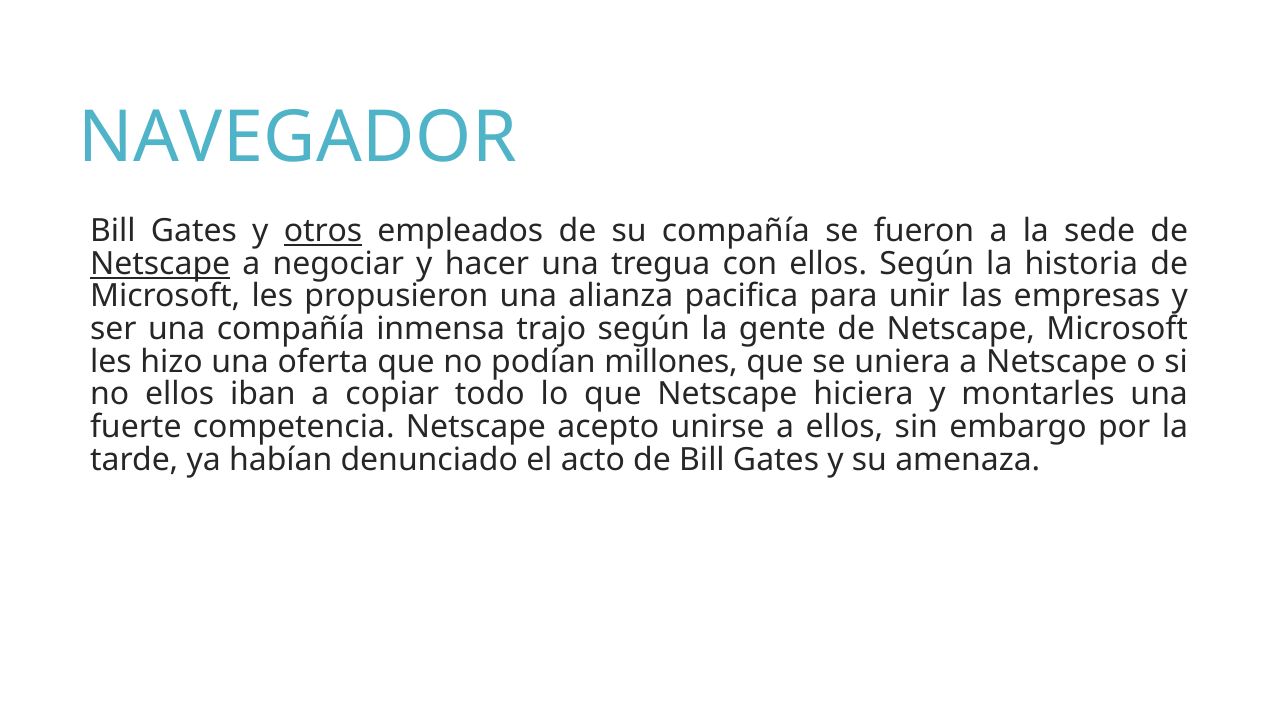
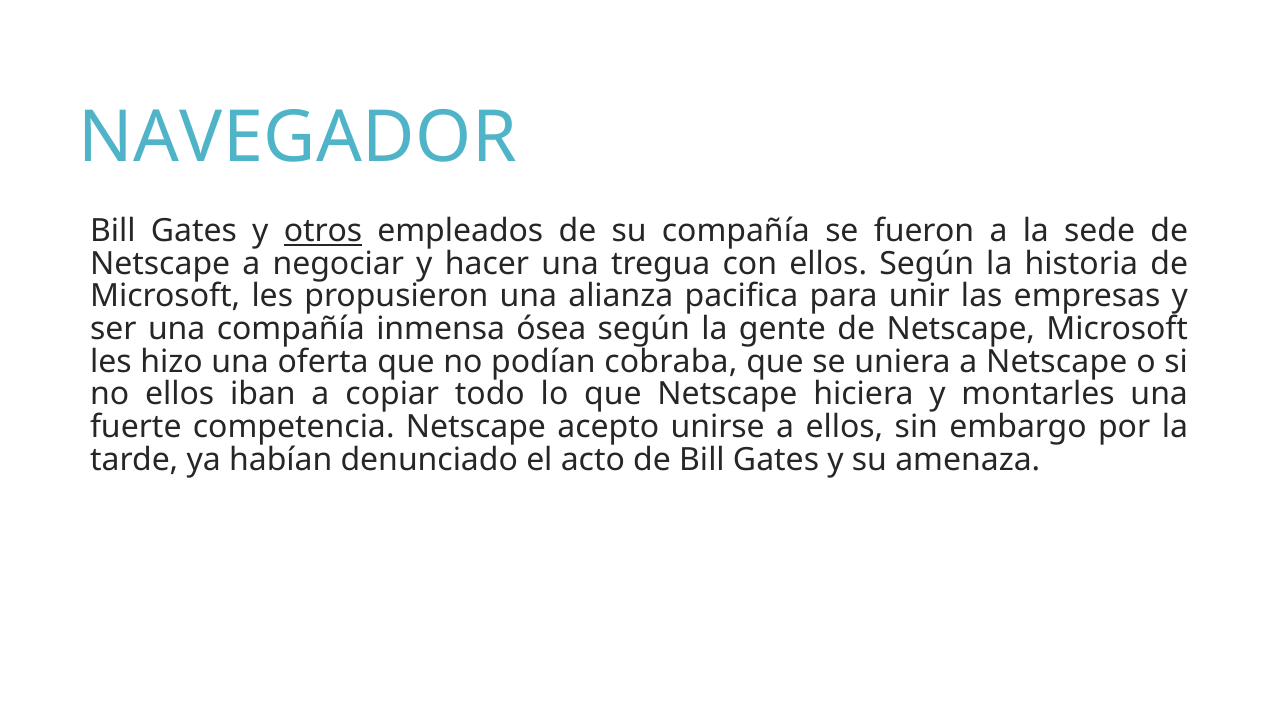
Netscape at (160, 264) underline: present -> none
trajo: trajo -> ósea
millones: millones -> cobraba
